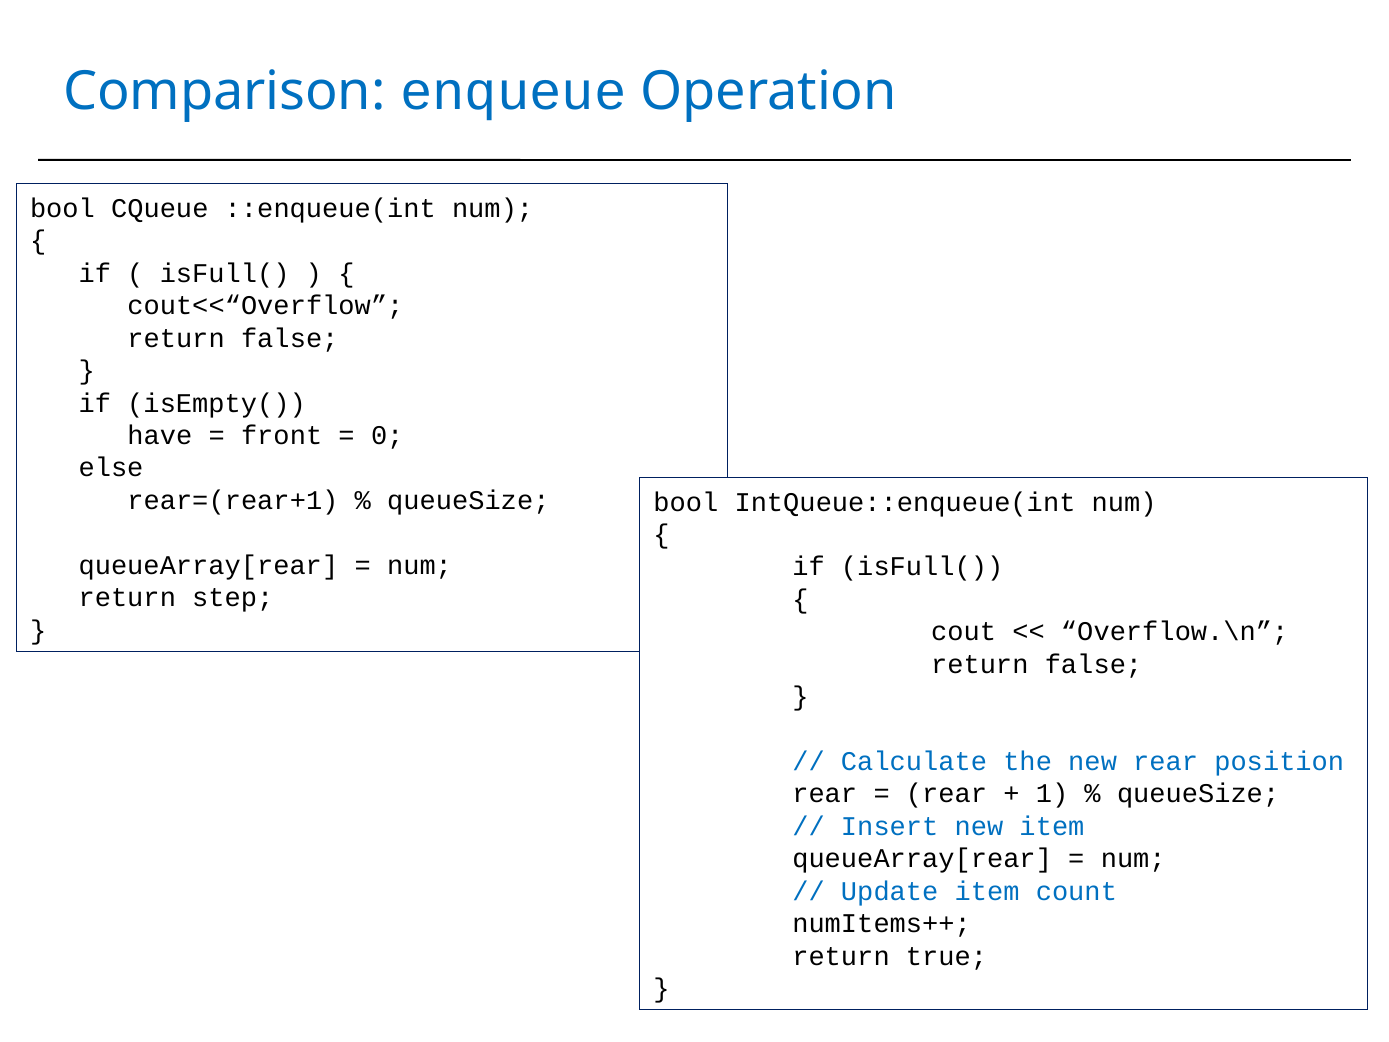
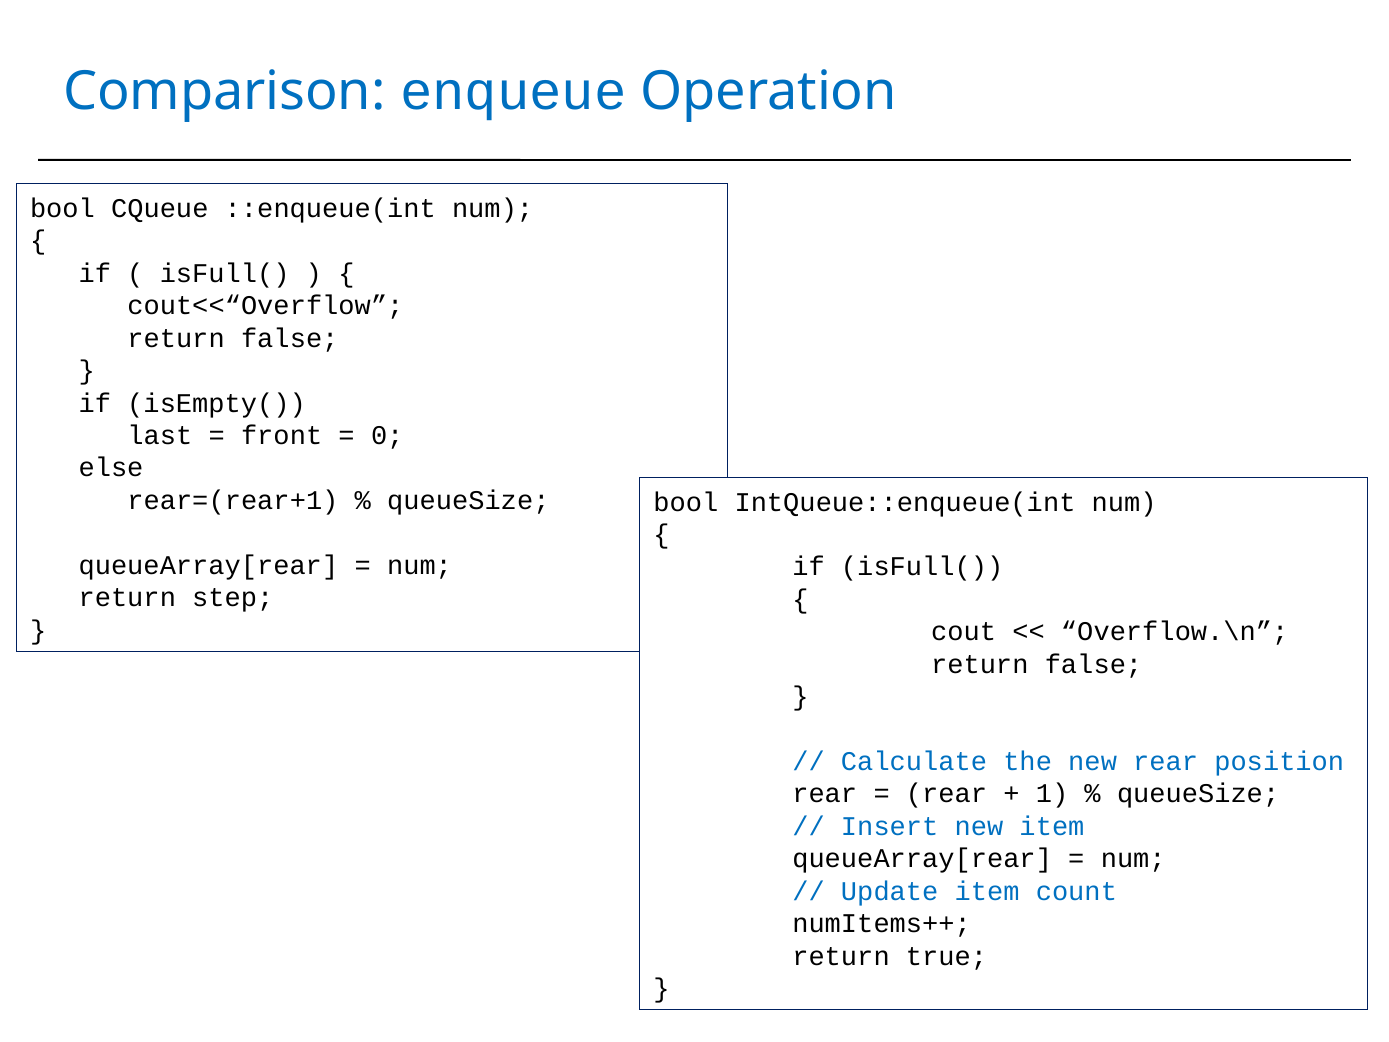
have: have -> last
